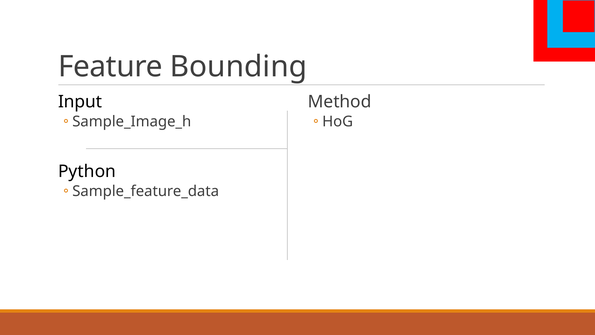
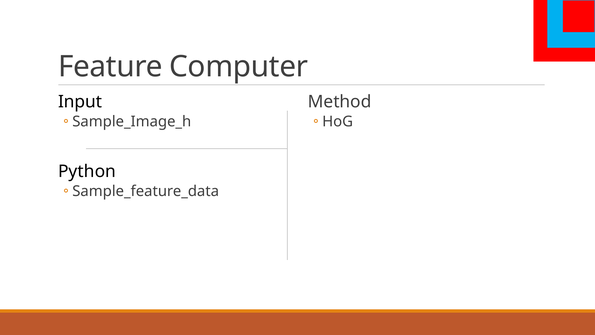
Bounding: Bounding -> Computer
